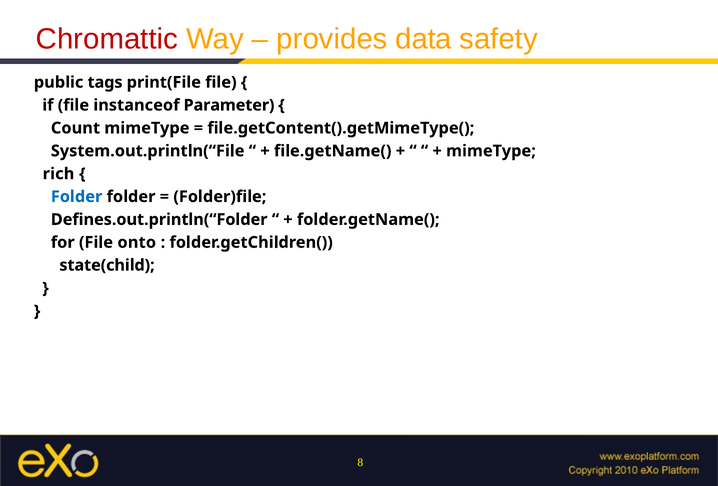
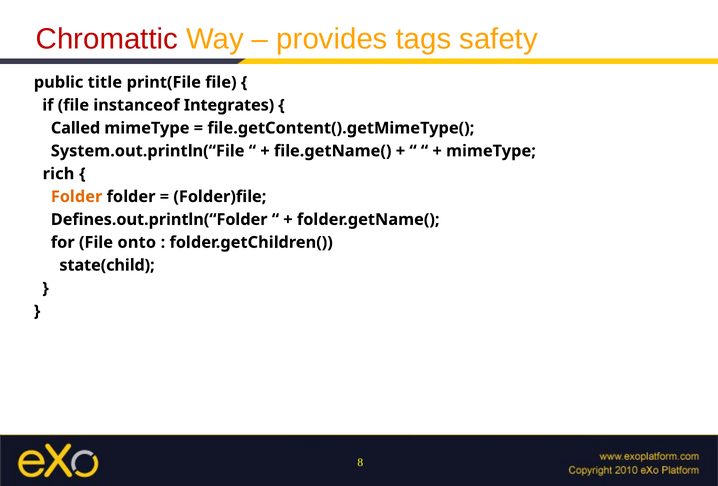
data: data -> tags
tags: tags -> title
Parameter: Parameter -> Integrates
Count: Count -> Called
Folder at (77, 197) colour: blue -> orange
